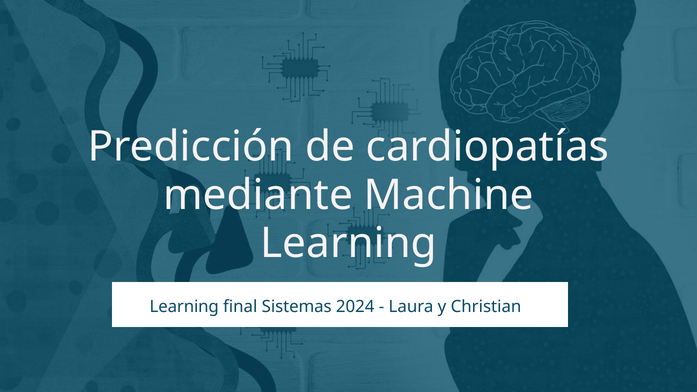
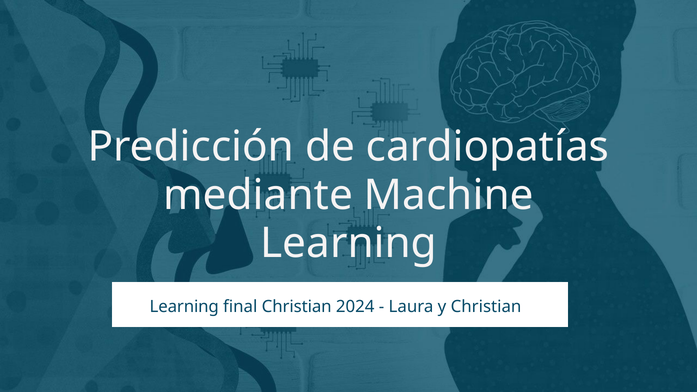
final Sistemas: Sistemas -> Christian
